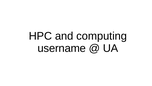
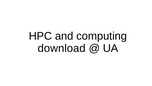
username: username -> download
